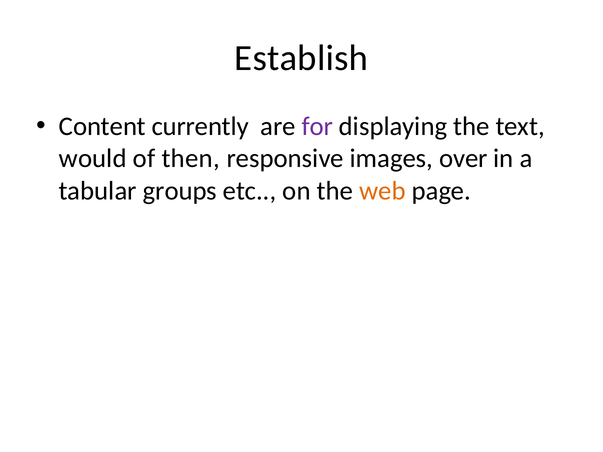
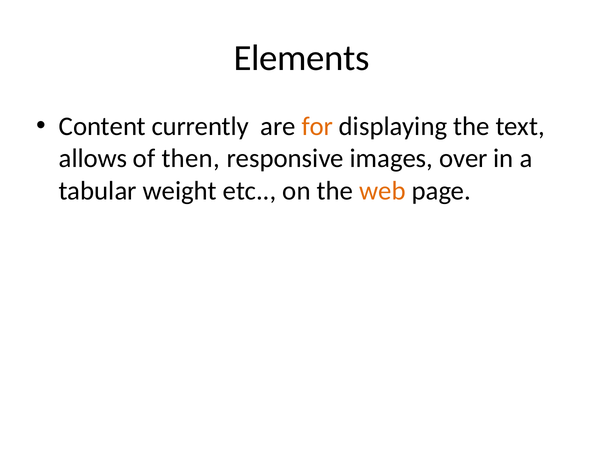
Establish: Establish -> Elements
for colour: purple -> orange
would: would -> allows
groups: groups -> weight
